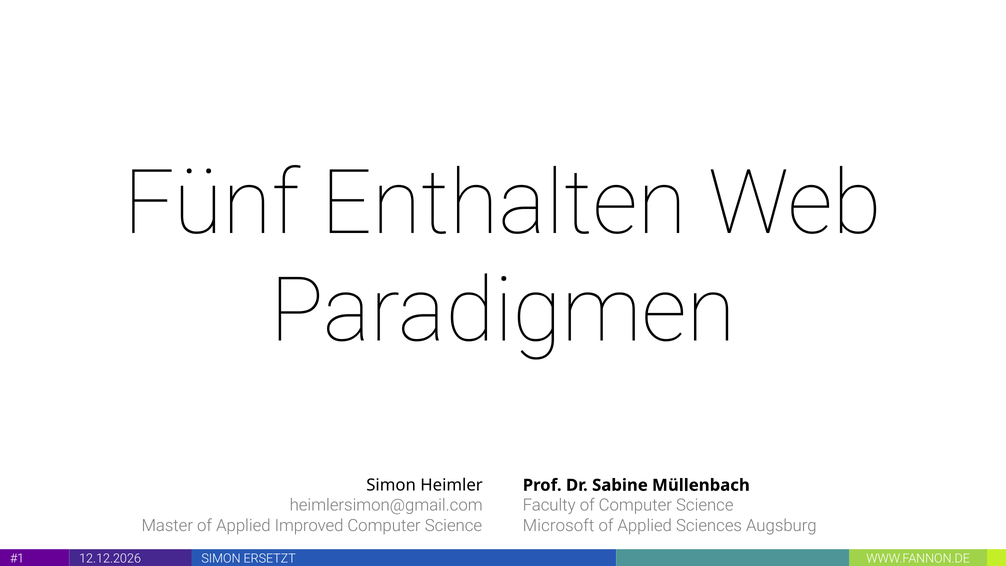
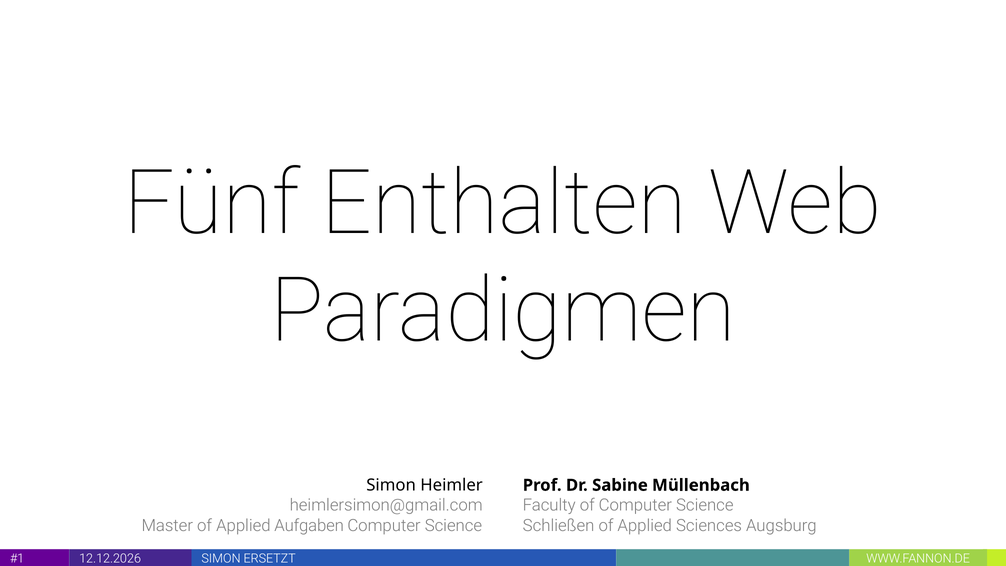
Improved: Improved -> Aufgaben
Microsoft: Microsoft -> Schließen
